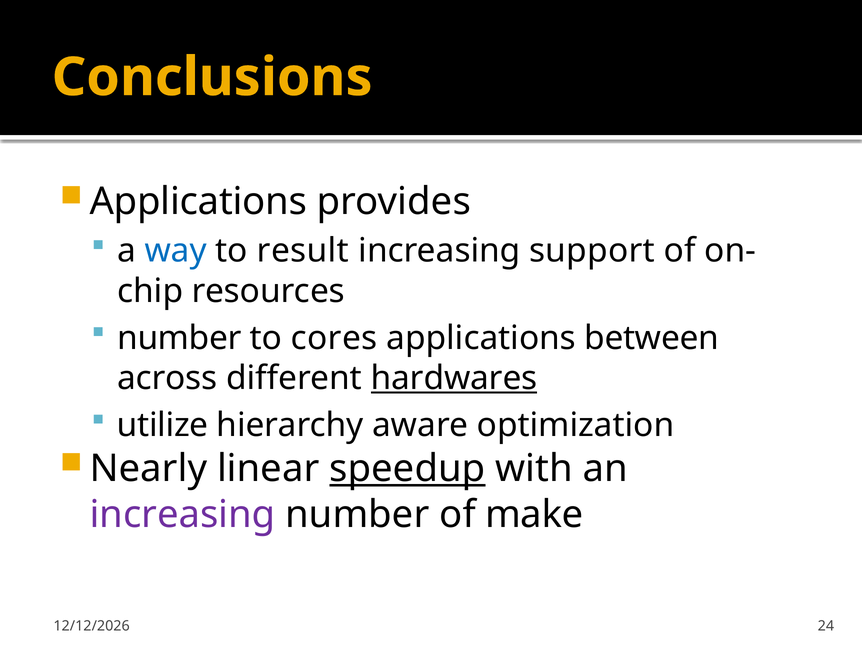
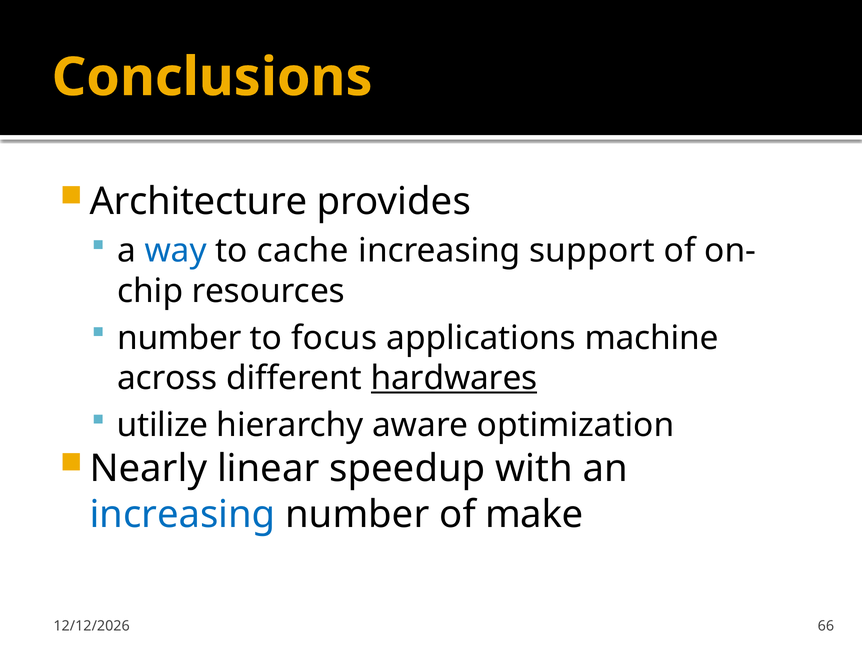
Applications at (198, 202): Applications -> Architecture
result: result -> cache
cores: cores -> focus
between: between -> machine
speedup underline: present -> none
increasing at (182, 515) colour: purple -> blue
24: 24 -> 66
